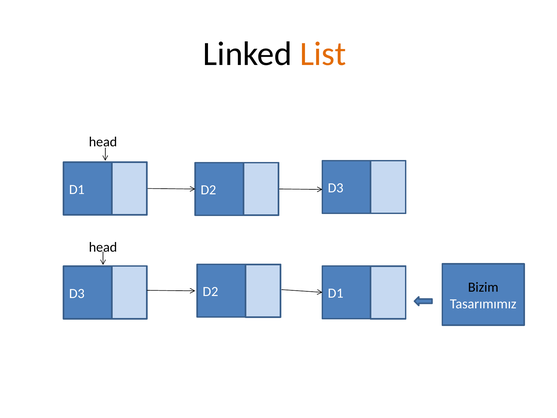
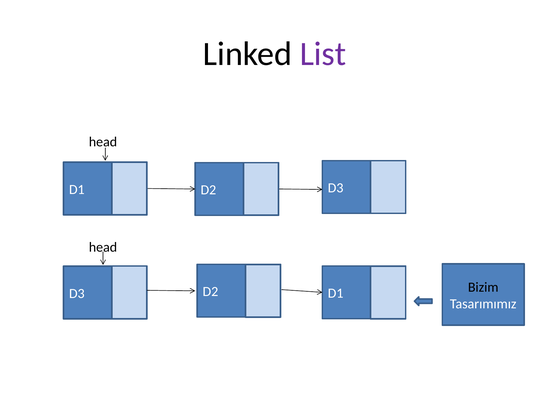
List colour: orange -> purple
